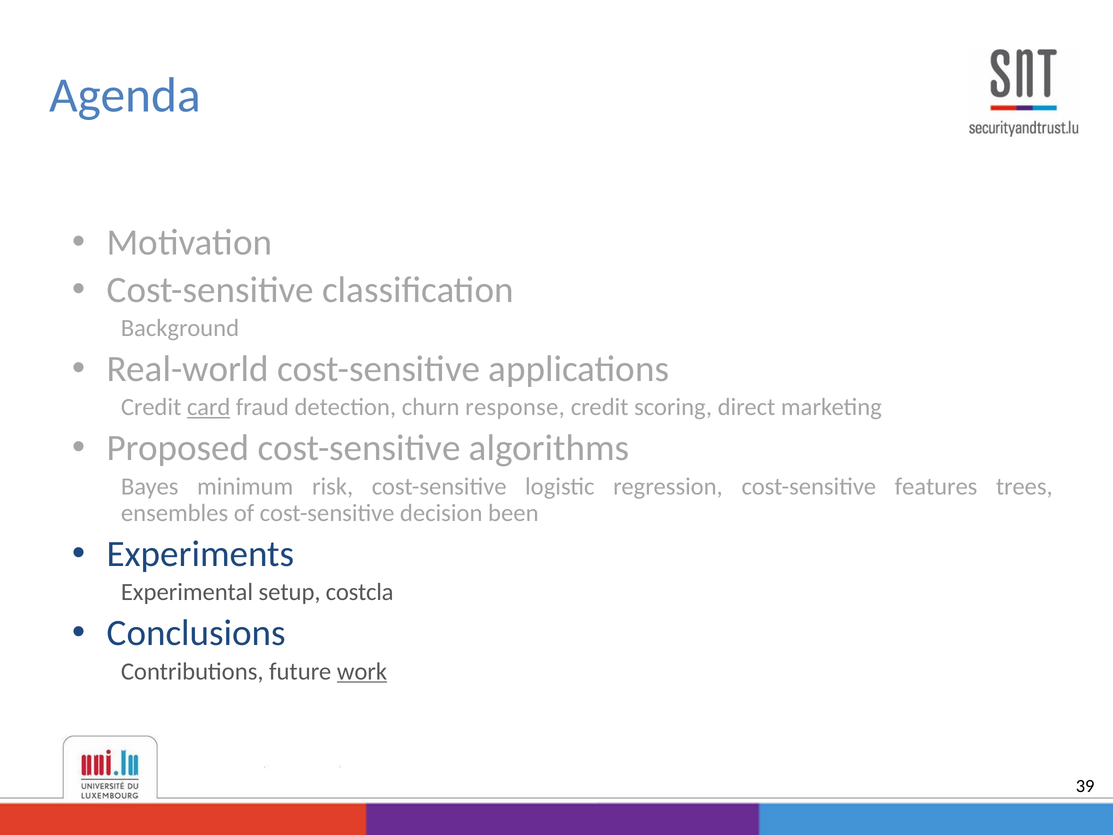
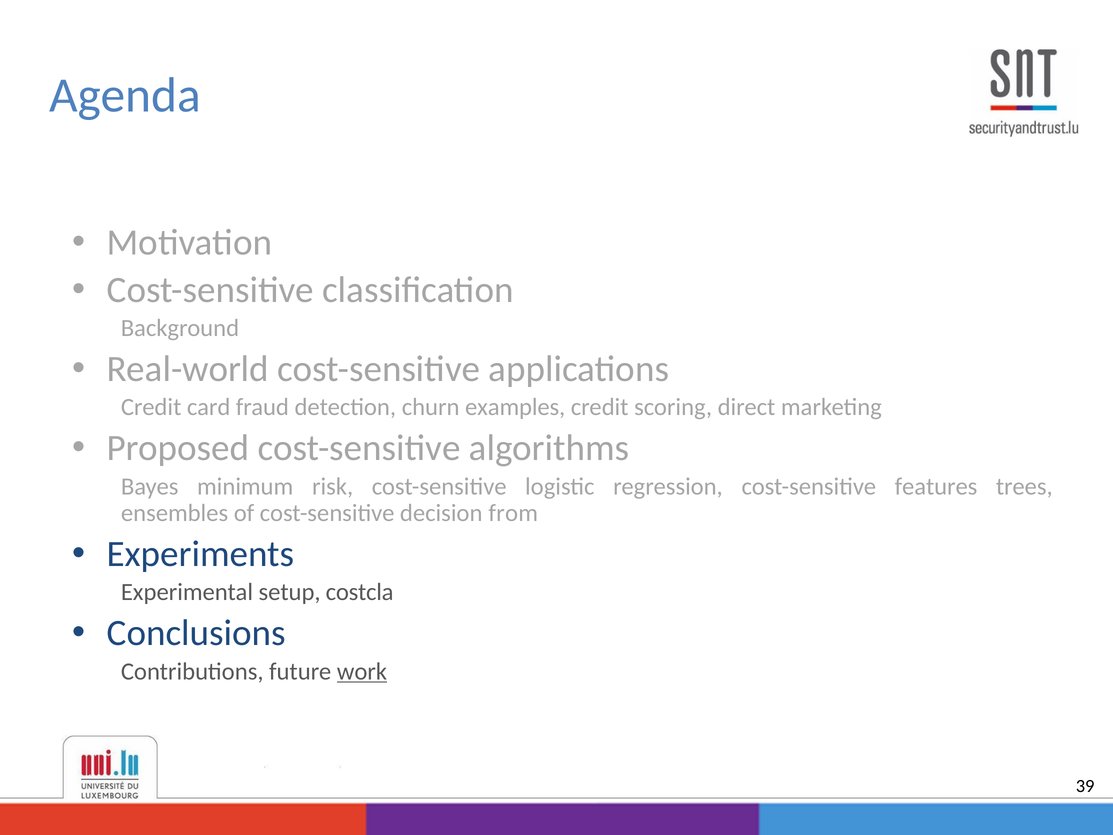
card underline: present -> none
response: response -> examples
been: been -> from
